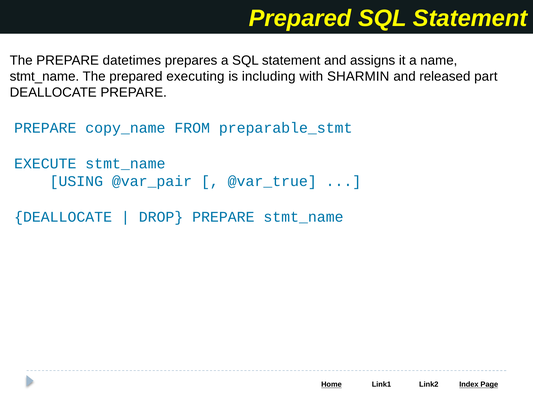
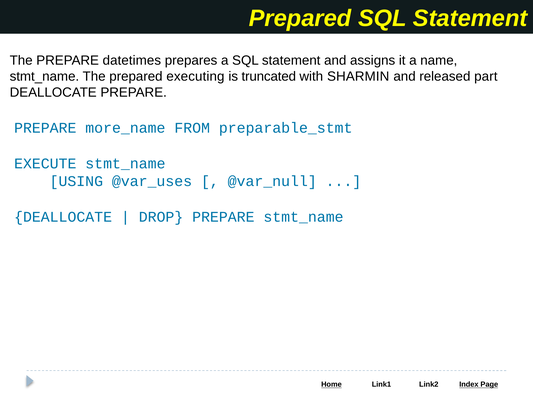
including: including -> truncated
copy_name: copy_name -> more_name
@var_pair: @var_pair -> @var_uses
@var_true: @var_true -> @var_null
